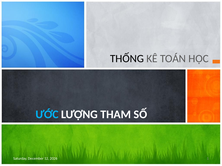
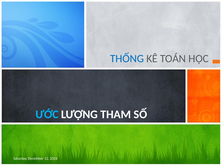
THỐNG colour: black -> blue
